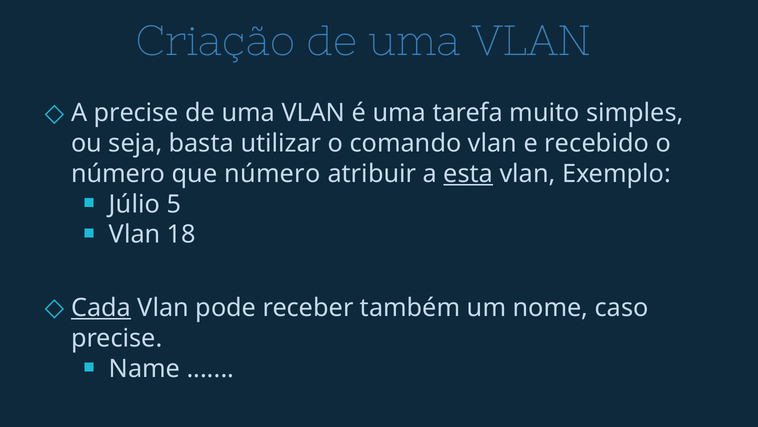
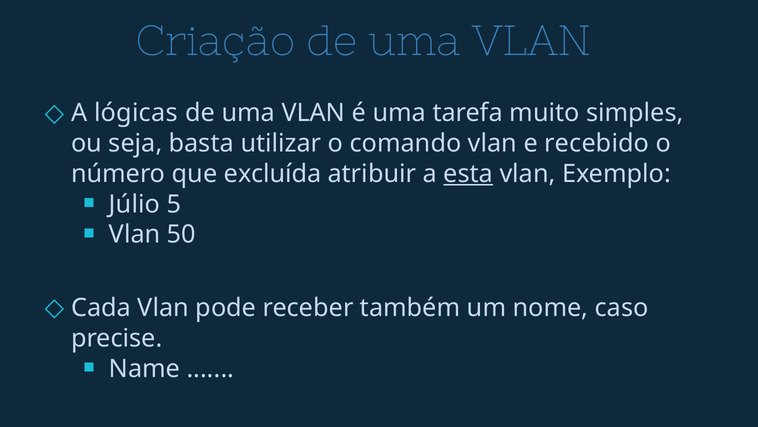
A precise: precise -> lógicas
que número: número -> excluída
18: 18 -> 50
Cada underline: present -> none
